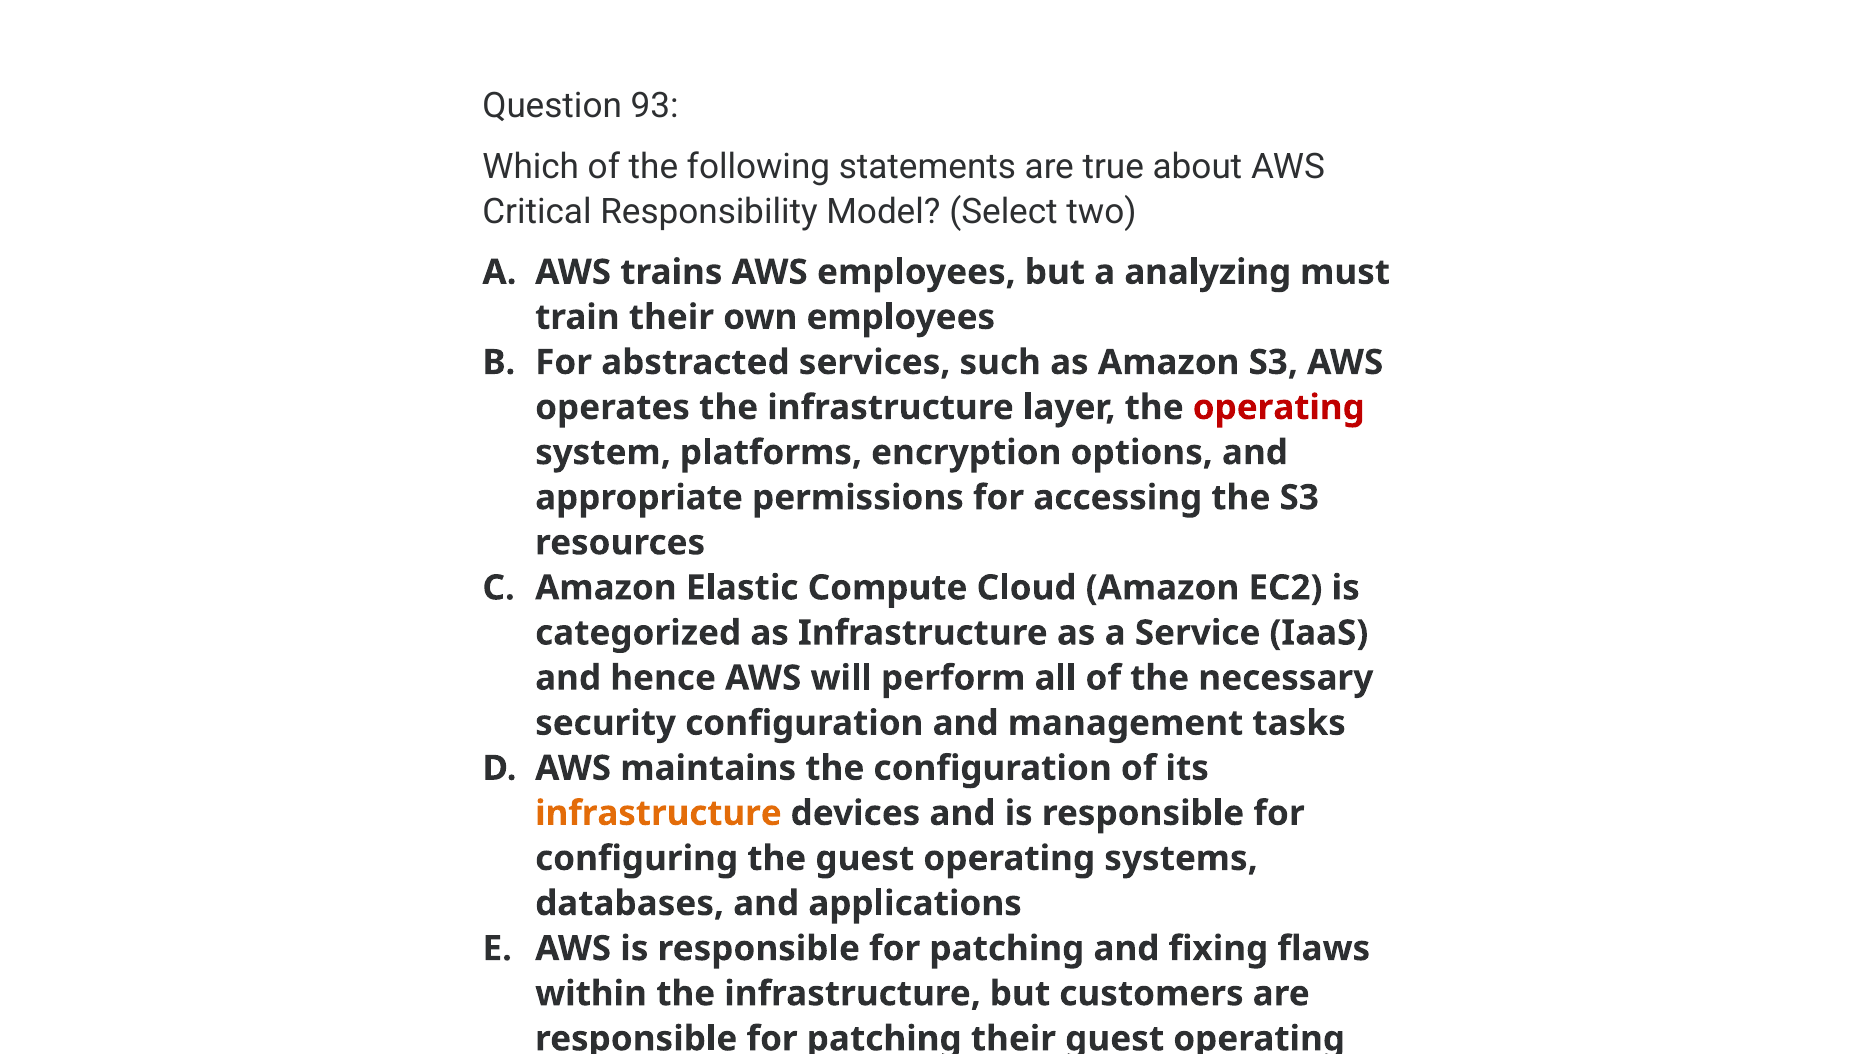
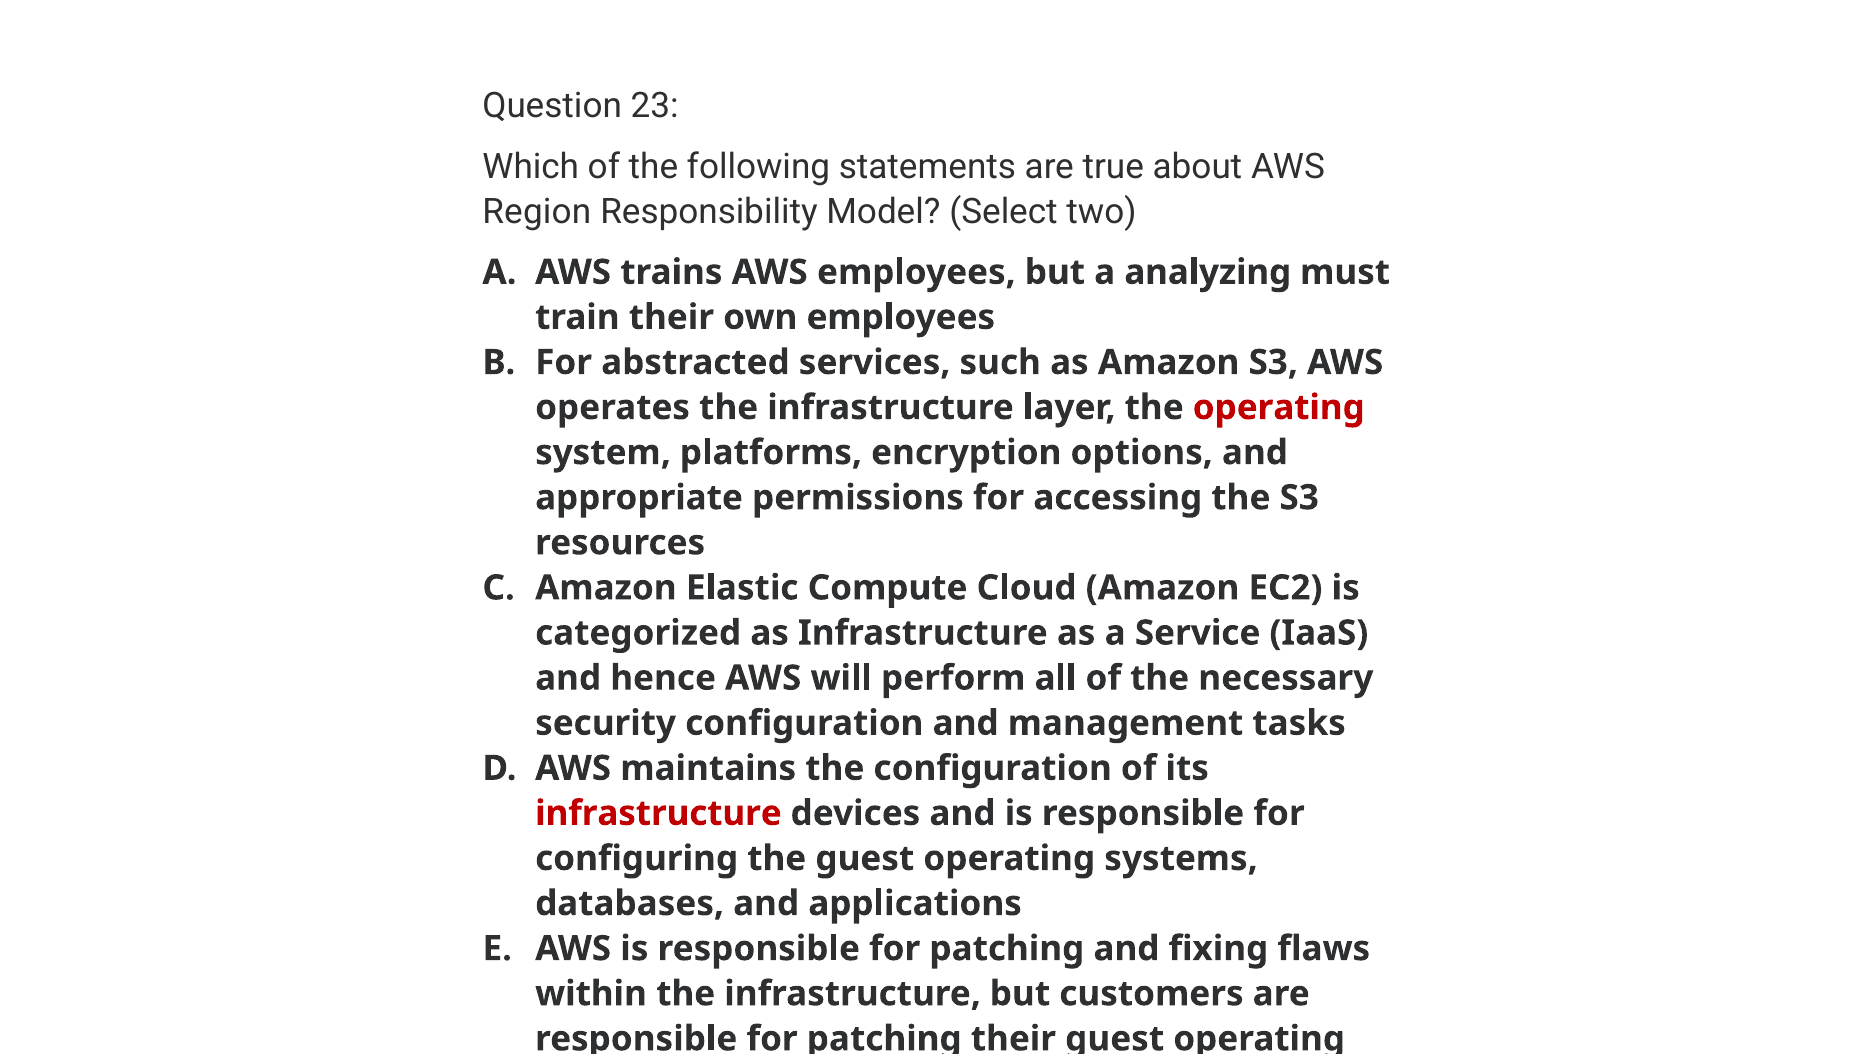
93: 93 -> 23
Critical: Critical -> Region
infrastructure at (658, 813) colour: orange -> red
